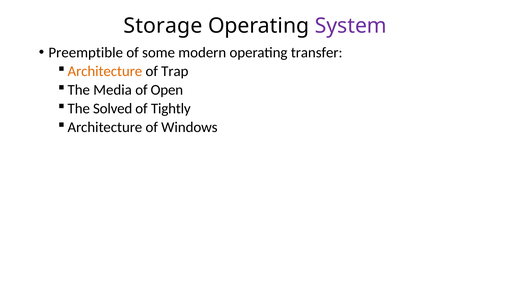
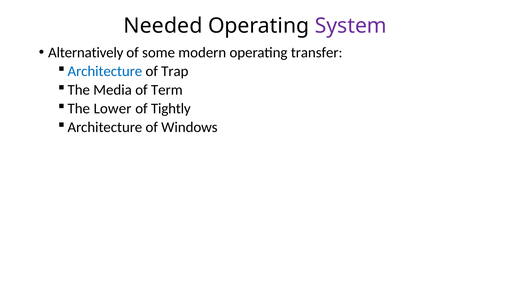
Storage: Storage -> Needed
Preemptible: Preemptible -> Alternatively
Architecture at (105, 71) colour: orange -> blue
Open: Open -> Term
Solved: Solved -> Lower
